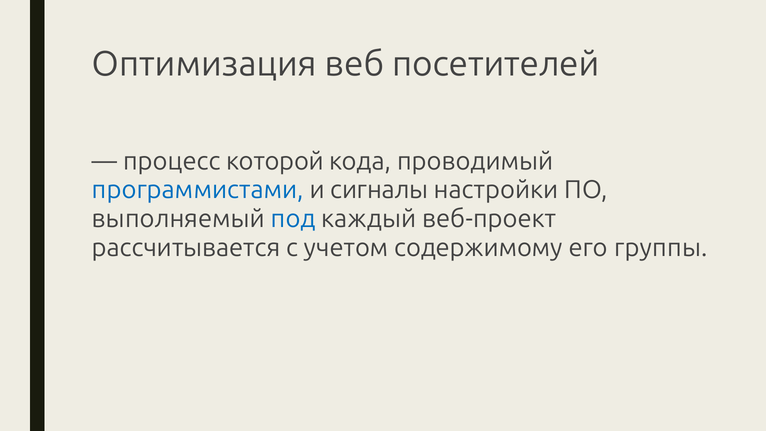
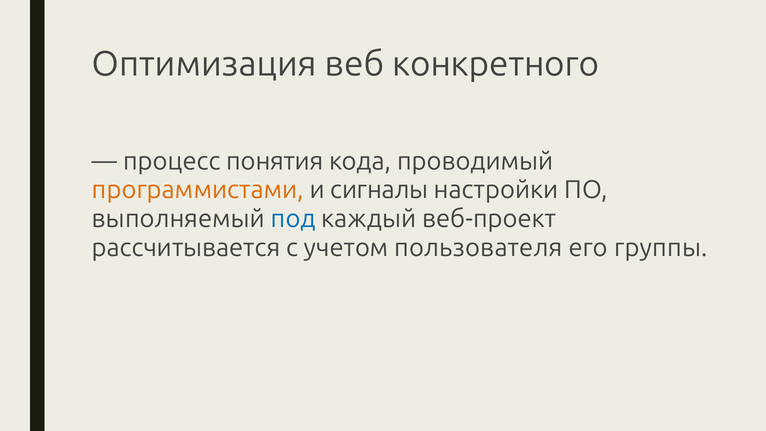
посетителей: посетителей -> конкретного
которой: которой -> понятия
программистами colour: blue -> orange
содержимому: содержимому -> пользователя
